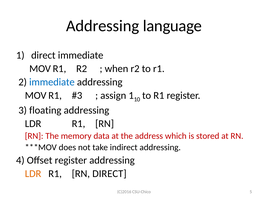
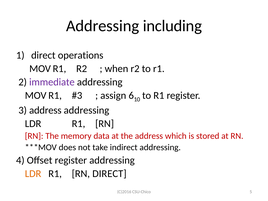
language: language -> including
direct immediate: immediate -> operations
immediate at (52, 82) colour: blue -> purple
assign 1: 1 -> 6
3 floating: floating -> address
